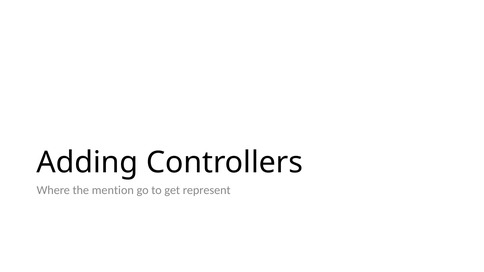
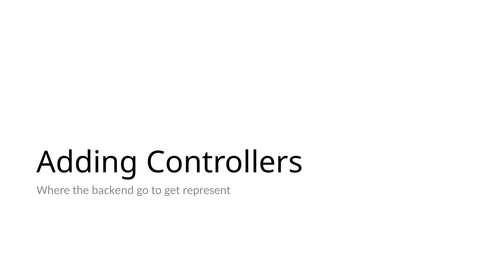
mention: mention -> backend
